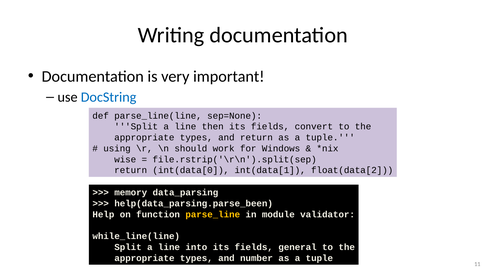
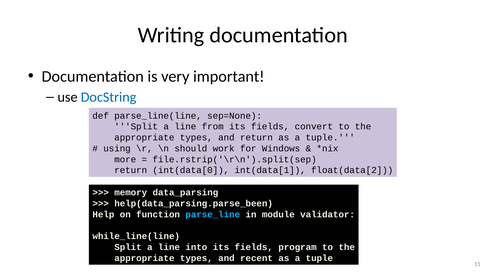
then: then -> from
wise: wise -> more
parse_line colour: yellow -> light blue
general: general -> program
number: number -> recent
